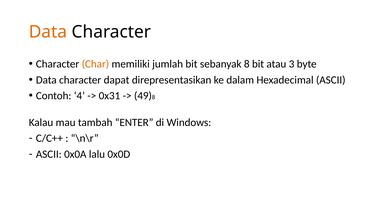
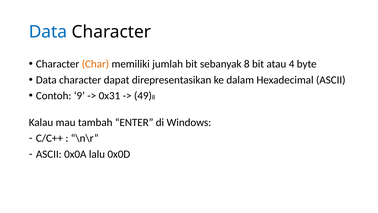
Data at (48, 32) colour: orange -> blue
3: 3 -> 4
4: 4 -> 9
